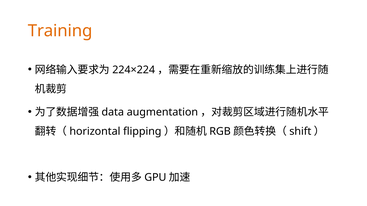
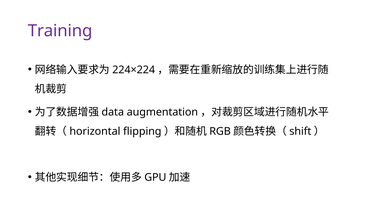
Training colour: orange -> purple
